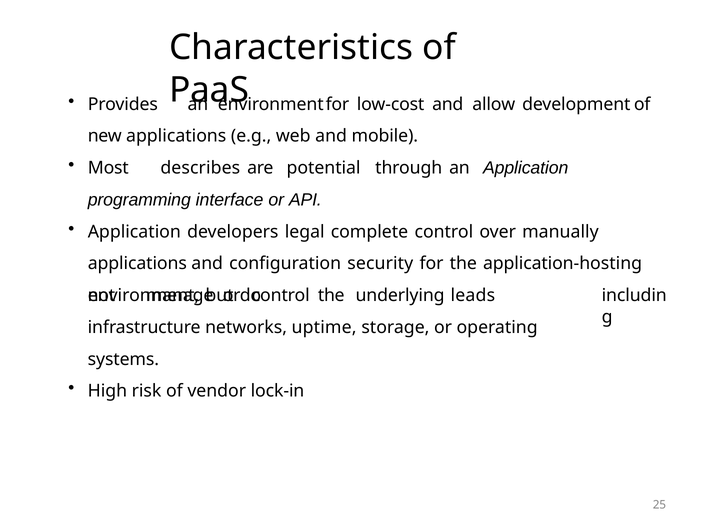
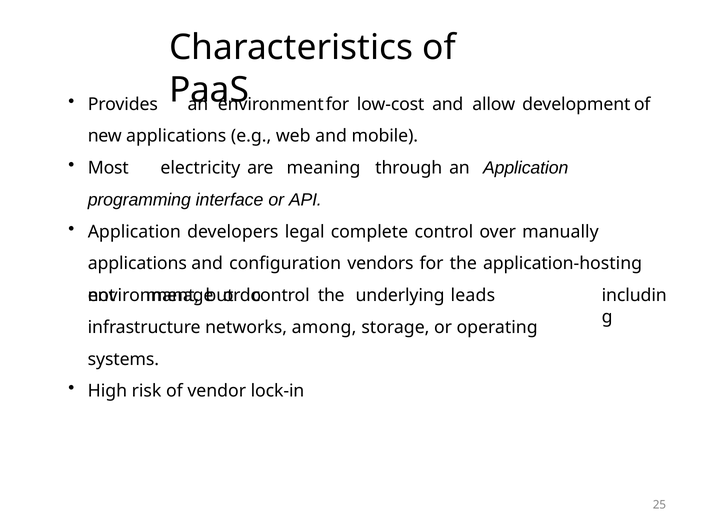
describes: describes -> electricity
potential: potential -> meaning
security: security -> vendors
uptime: uptime -> among
